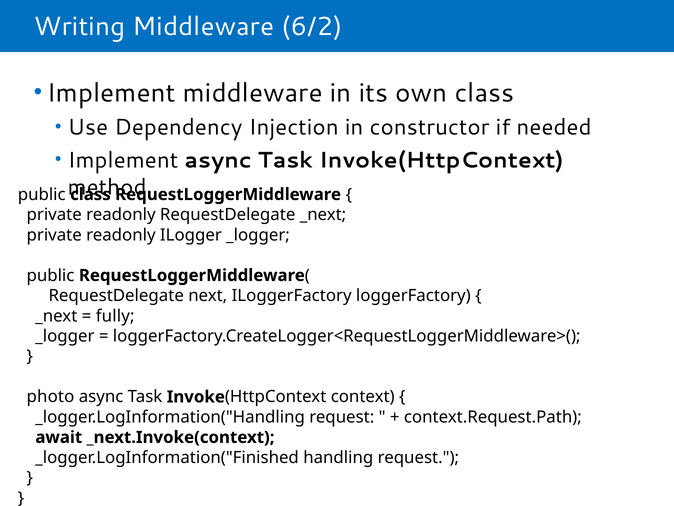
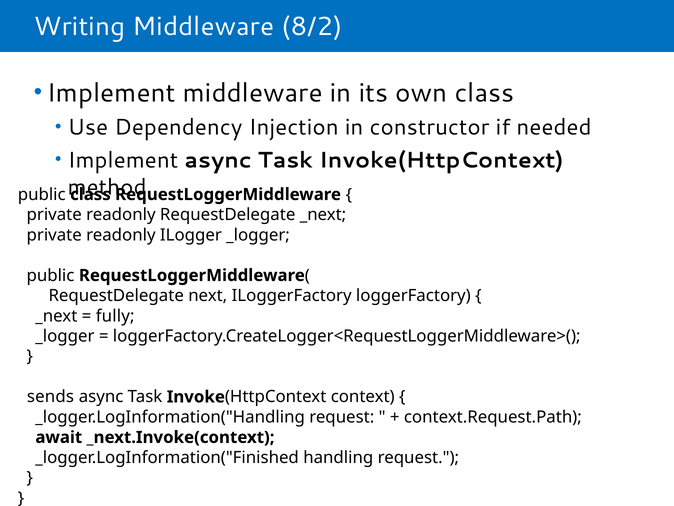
6/2: 6/2 -> 8/2
photo: photo -> sends
